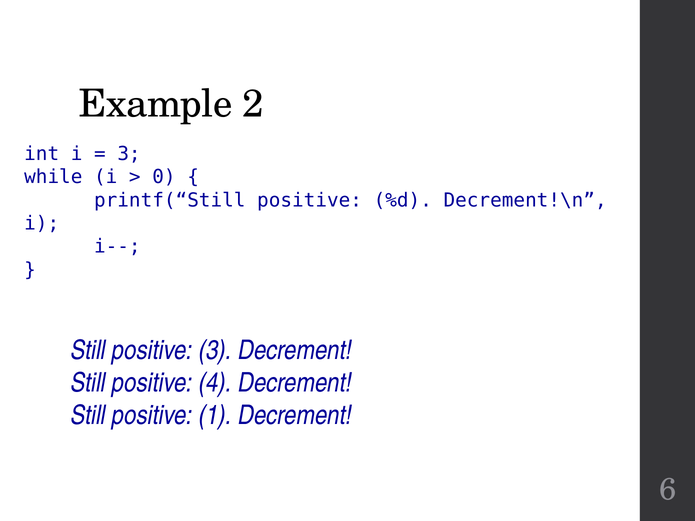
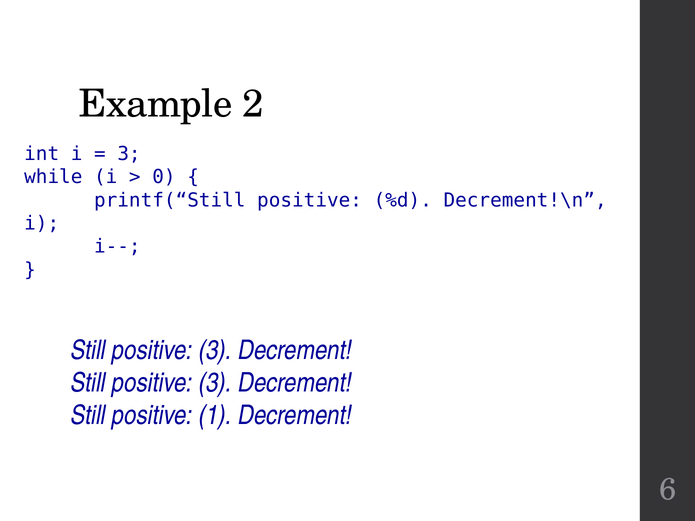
4 at (215, 383): 4 -> 3
